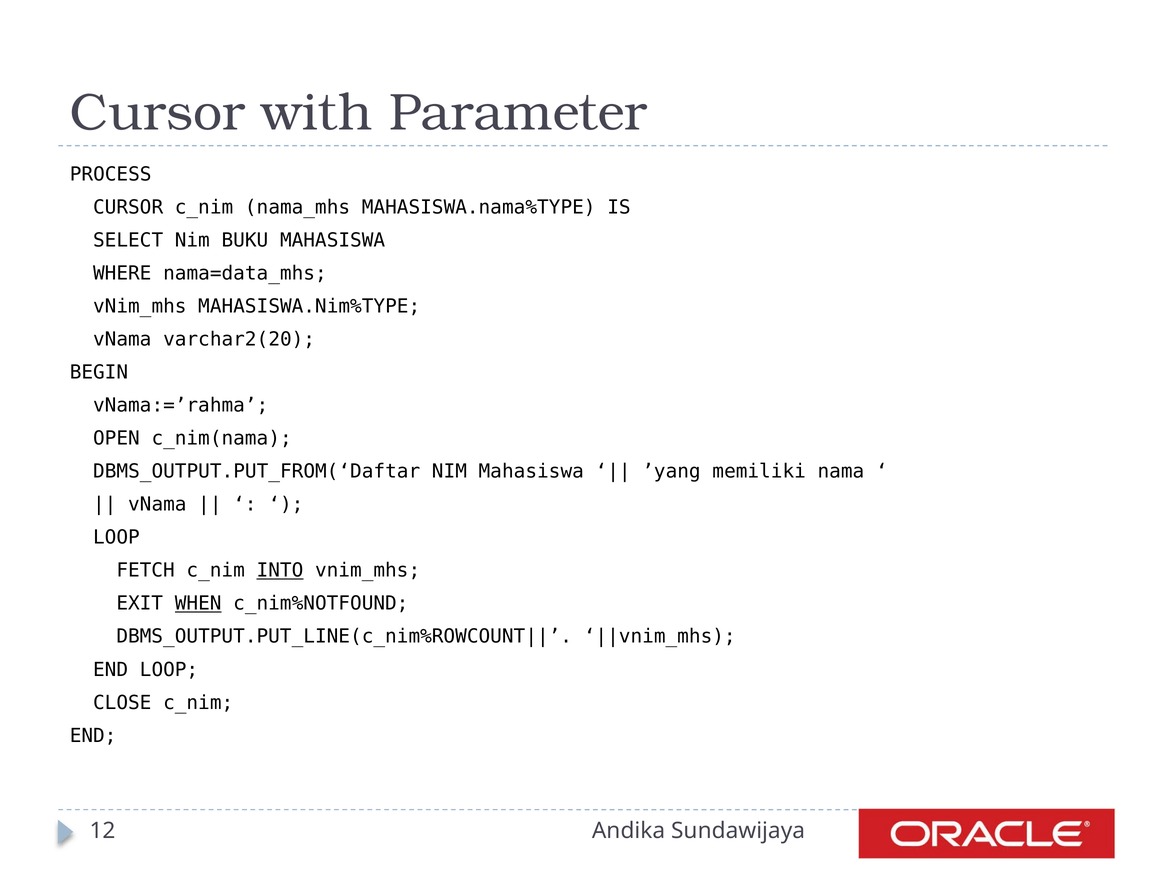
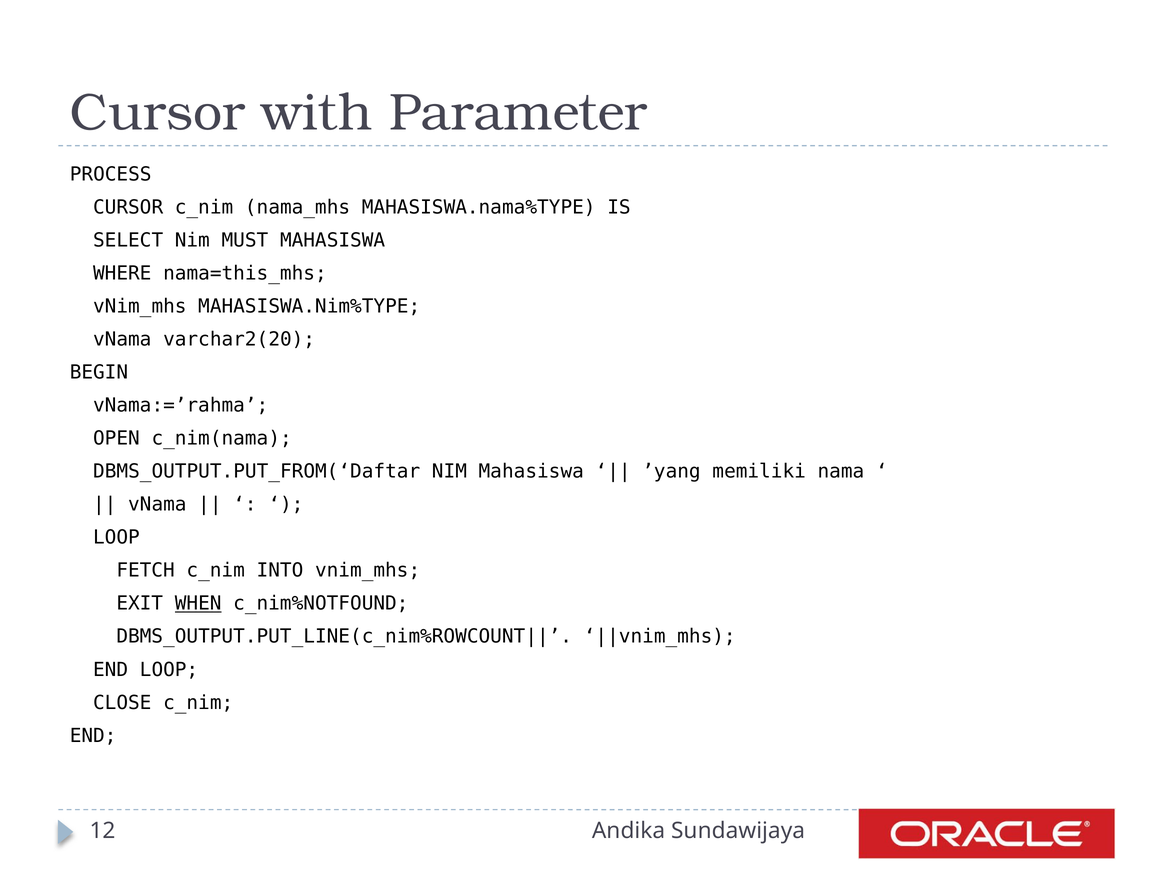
BUKU: BUKU -> MUST
nama=data_mhs: nama=data_mhs -> nama=this_mhs
INTO underline: present -> none
